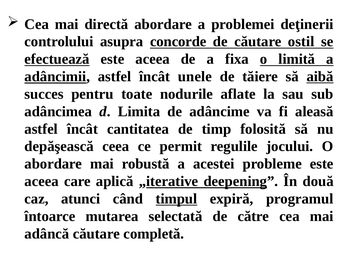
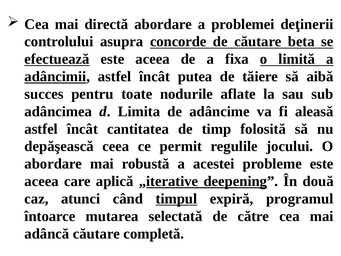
ostil: ostil -> beta
unele: unele -> putea
aibă underline: present -> none
